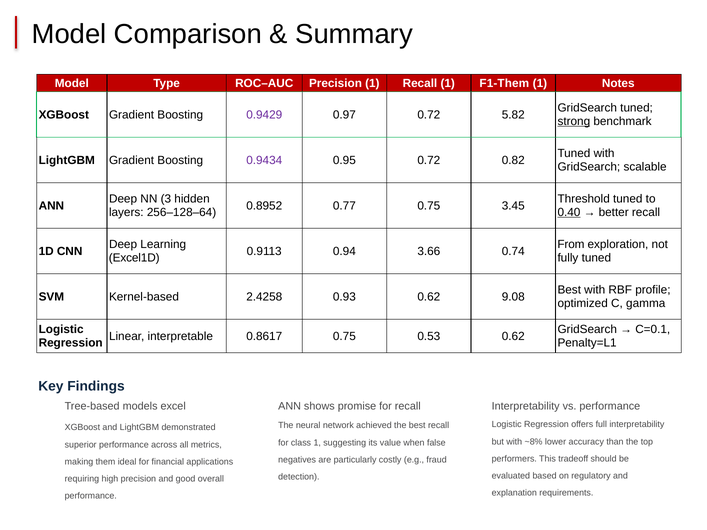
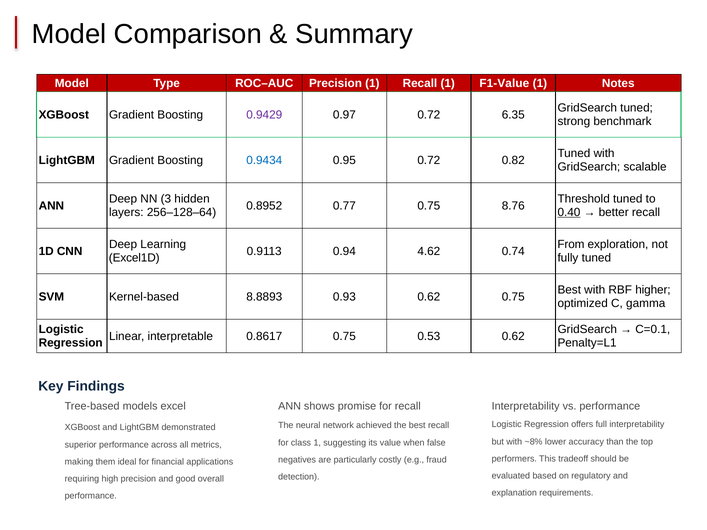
F1-Them: F1-Them -> F1-Value
5.82: 5.82 -> 6.35
strong underline: present -> none
0.9434 colour: purple -> blue
3.45: 3.45 -> 8.76
3.66: 3.66 -> 4.62
profile: profile -> higher
2.4258: 2.4258 -> 8.8893
0.62 9.08: 9.08 -> 0.75
